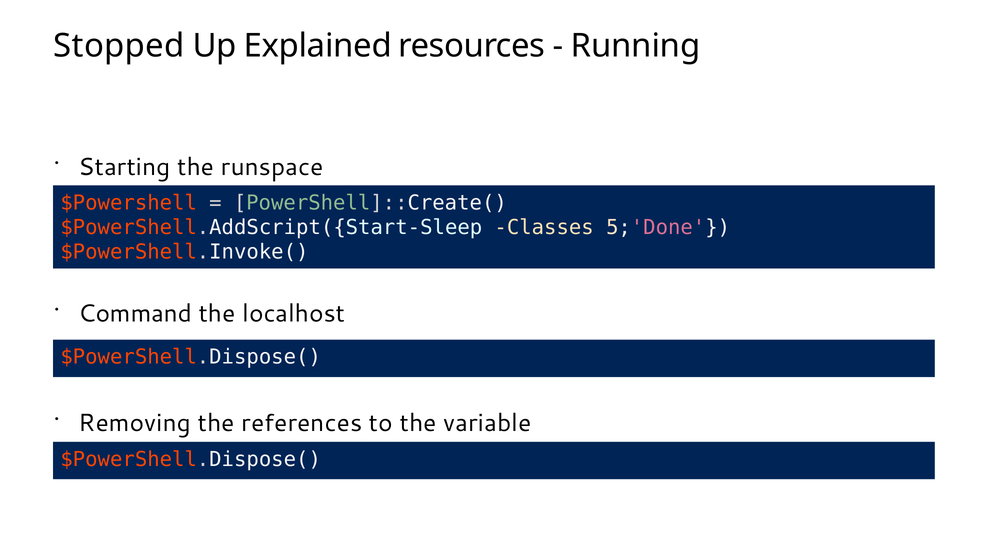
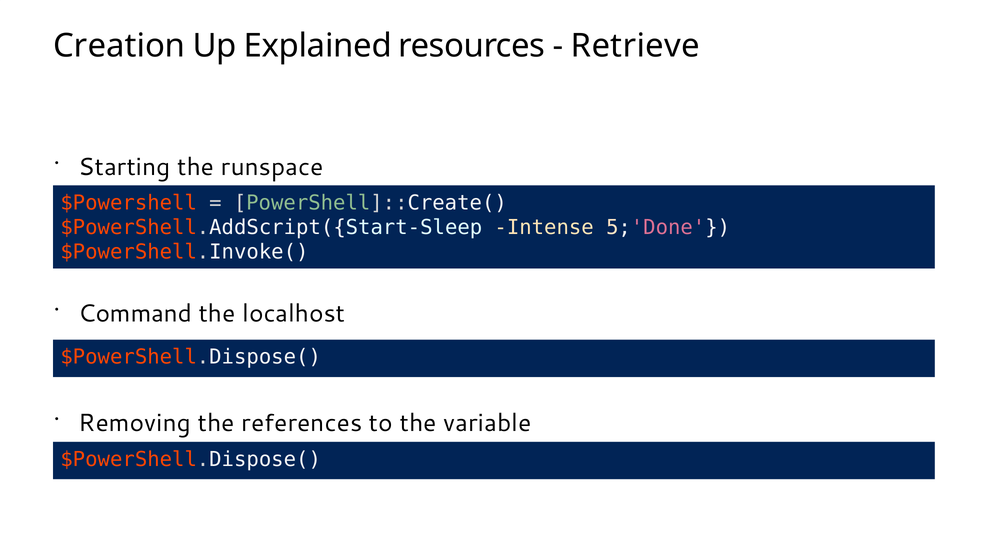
Stopped: Stopped -> Creation
Running: Running -> Retrieve
Classes: Classes -> Intense
